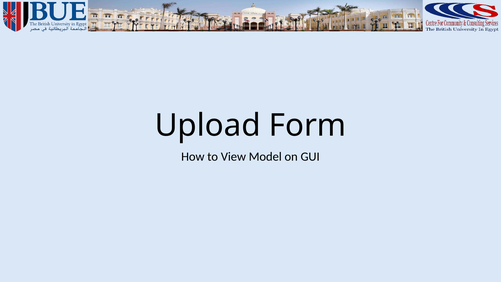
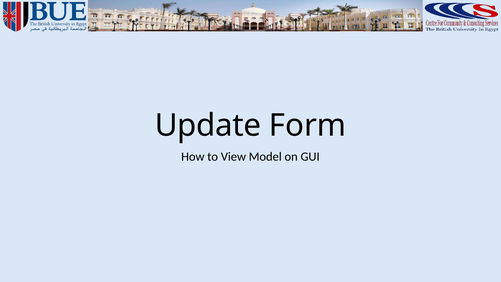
Upload: Upload -> Update
